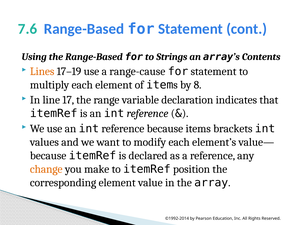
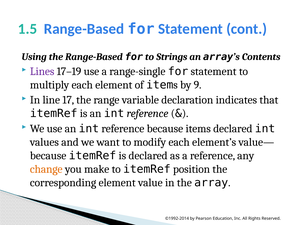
7.6: 7.6 -> 1.5
Lines colour: orange -> purple
range-cause: range-cause -> range-single
8: 8 -> 9
items brackets: brackets -> declared
